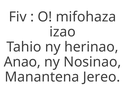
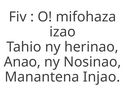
Jereo: Jereo -> Injao
